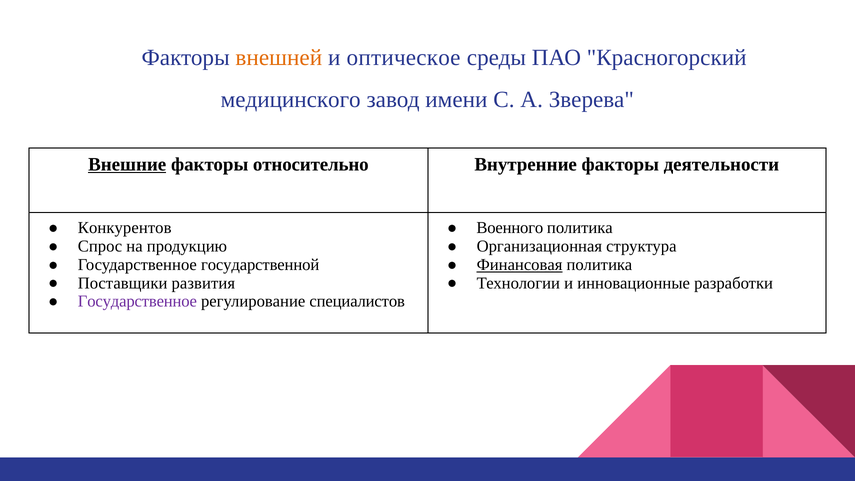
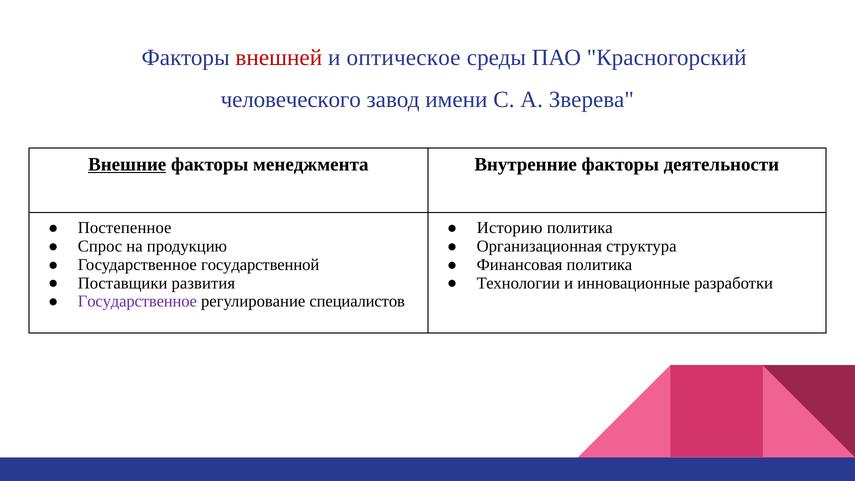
внешней colour: orange -> red
медицинского: медицинского -> человеческого
относительно: относительно -> менеджмента
Конкурентов: Конкурентов -> Постепенное
Военного: Военного -> Историю
Финансовая underline: present -> none
